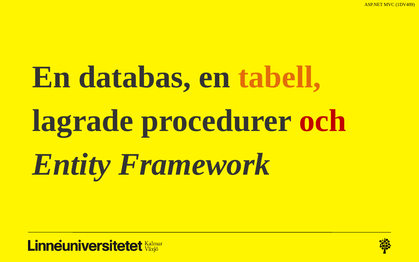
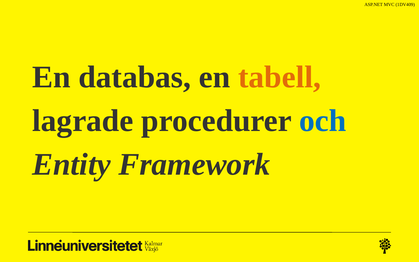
och colour: red -> blue
